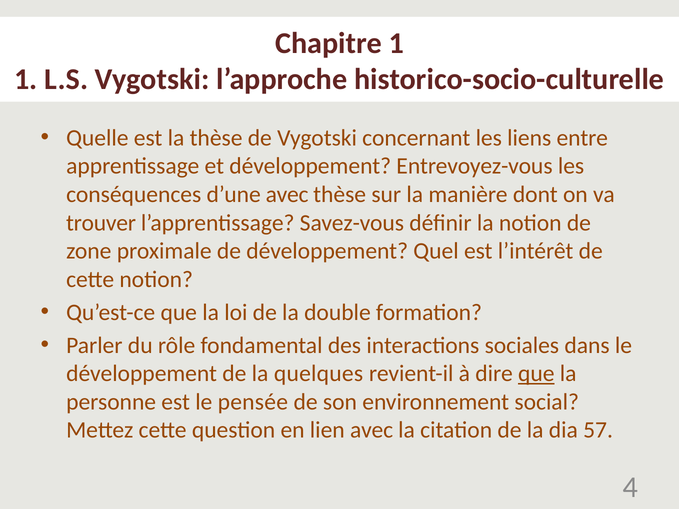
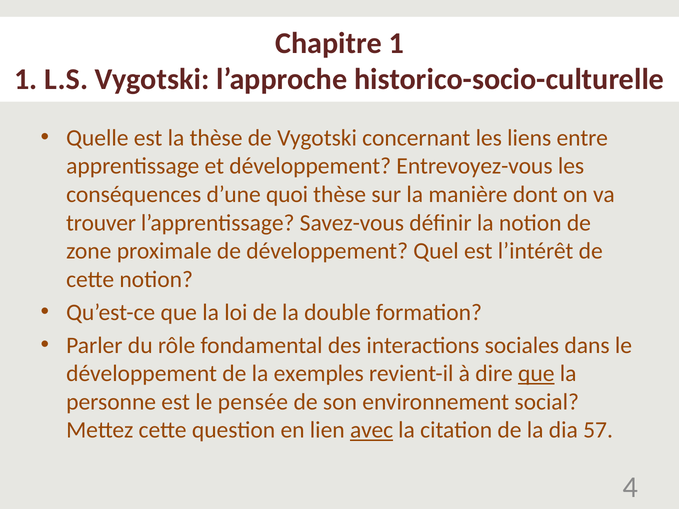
d’une avec: avec -> quoi
quelques: quelques -> exemples
avec at (372, 430) underline: none -> present
